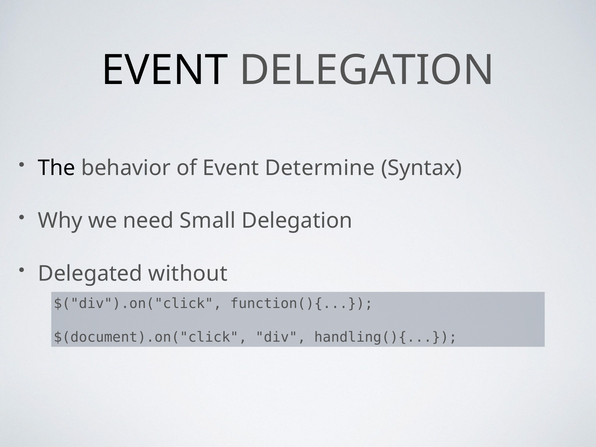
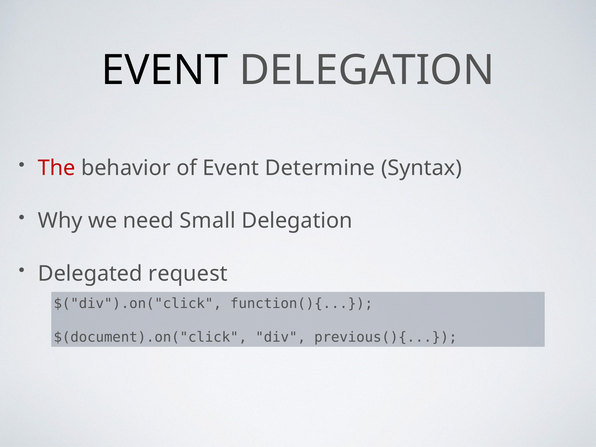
The colour: black -> red
without: without -> request
handling(){: handling(){ -> previous(){
